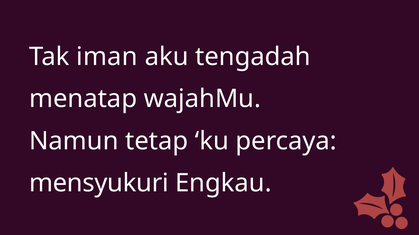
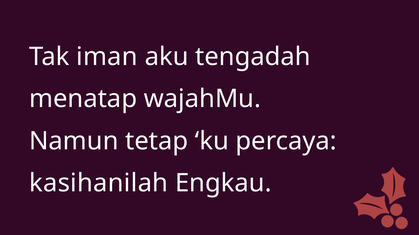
mensyukuri: mensyukuri -> kasihanilah
